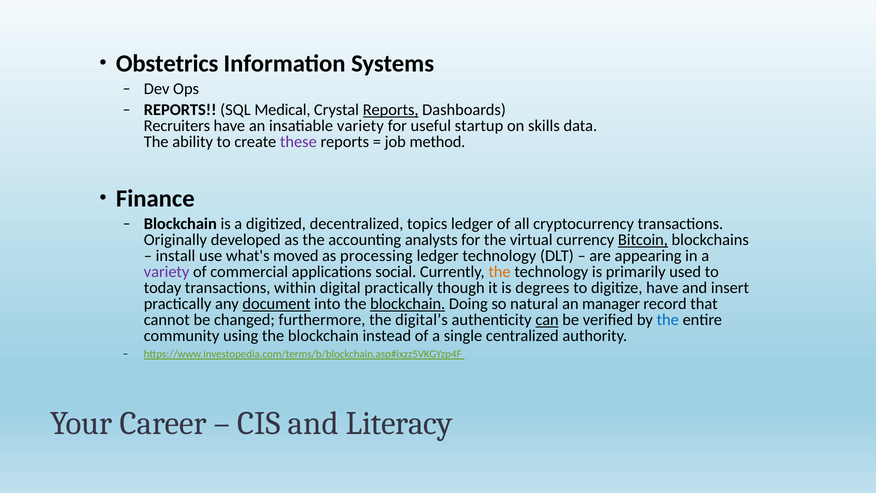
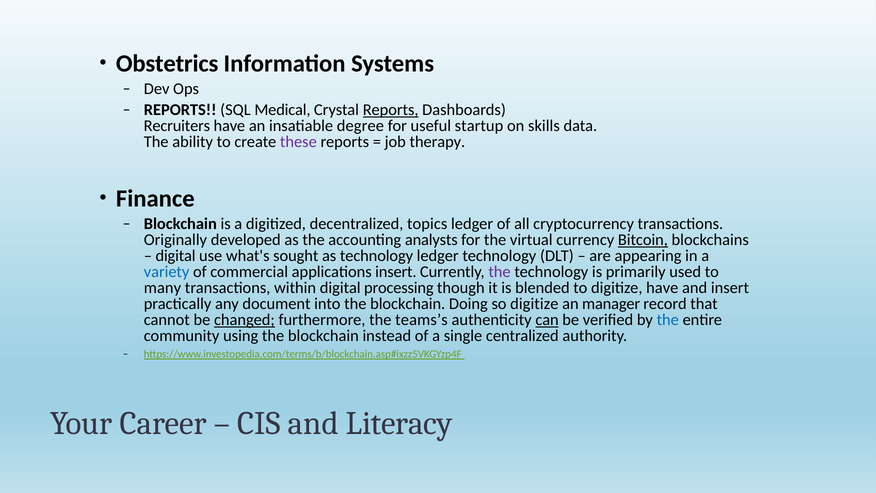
insatiable variety: variety -> degree
method: method -> therapy
install at (175, 256): install -> digital
moved: moved -> sought
as processing: processing -> technology
variety at (167, 272) colour: purple -> blue
applications social: social -> insert
the at (500, 272) colour: orange -> purple
today: today -> many
digital practically: practically -> processing
degrees: degrees -> blended
document underline: present -> none
blockchain at (408, 304) underline: present -> none
so natural: natural -> digitize
changed underline: none -> present
digital’s: digital’s -> teams’s
